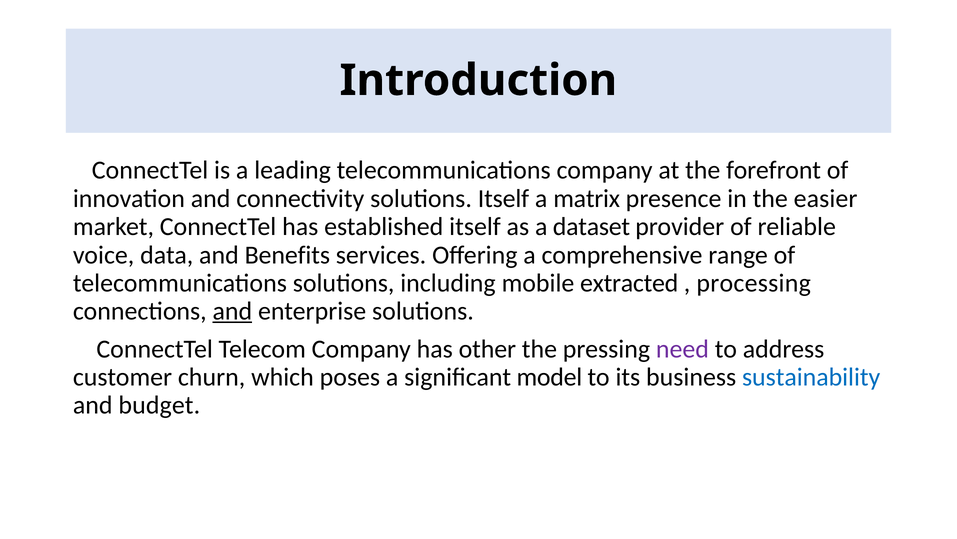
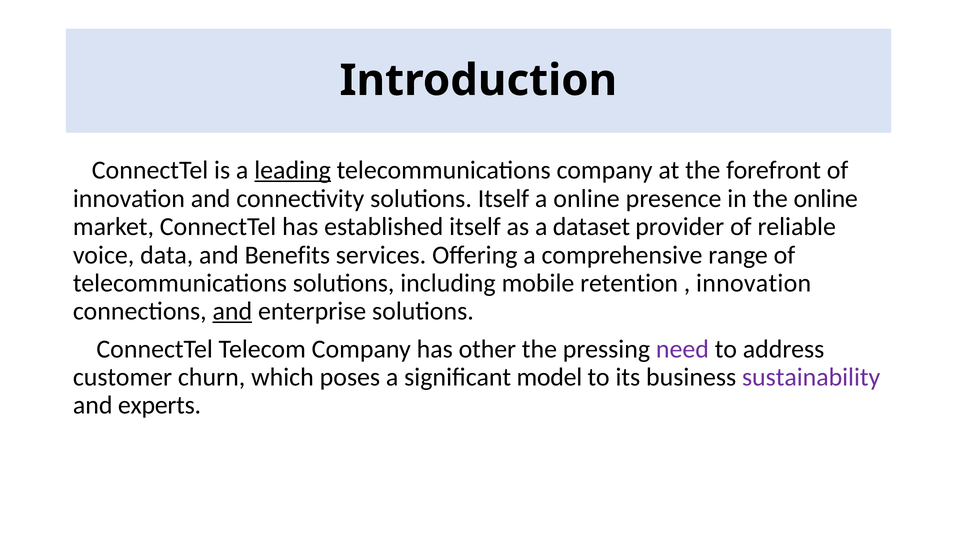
leading underline: none -> present
a matrix: matrix -> online
the easier: easier -> online
extracted: extracted -> retention
processing at (754, 283): processing -> innovation
sustainability colour: blue -> purple
budget: budget -> experts
